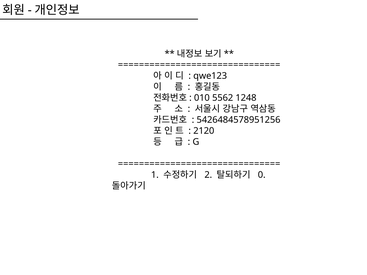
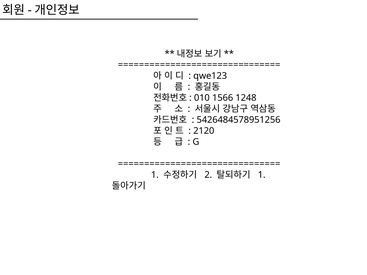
5562: 5562 -> 1566
0 at (262, 175): 0 -> 1
